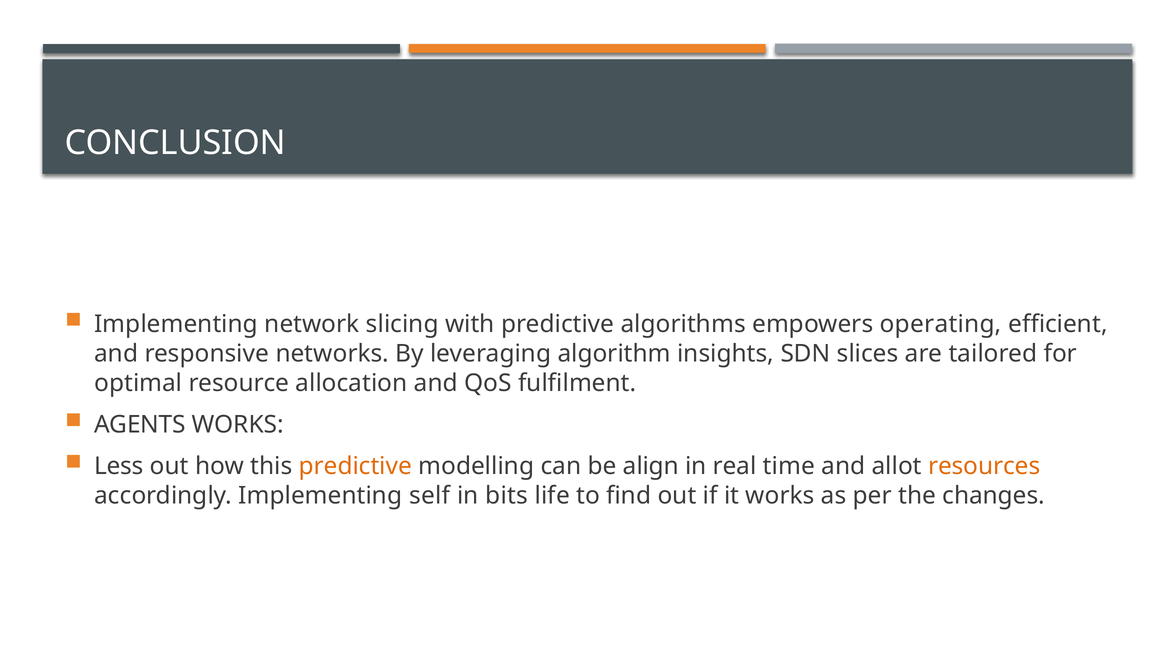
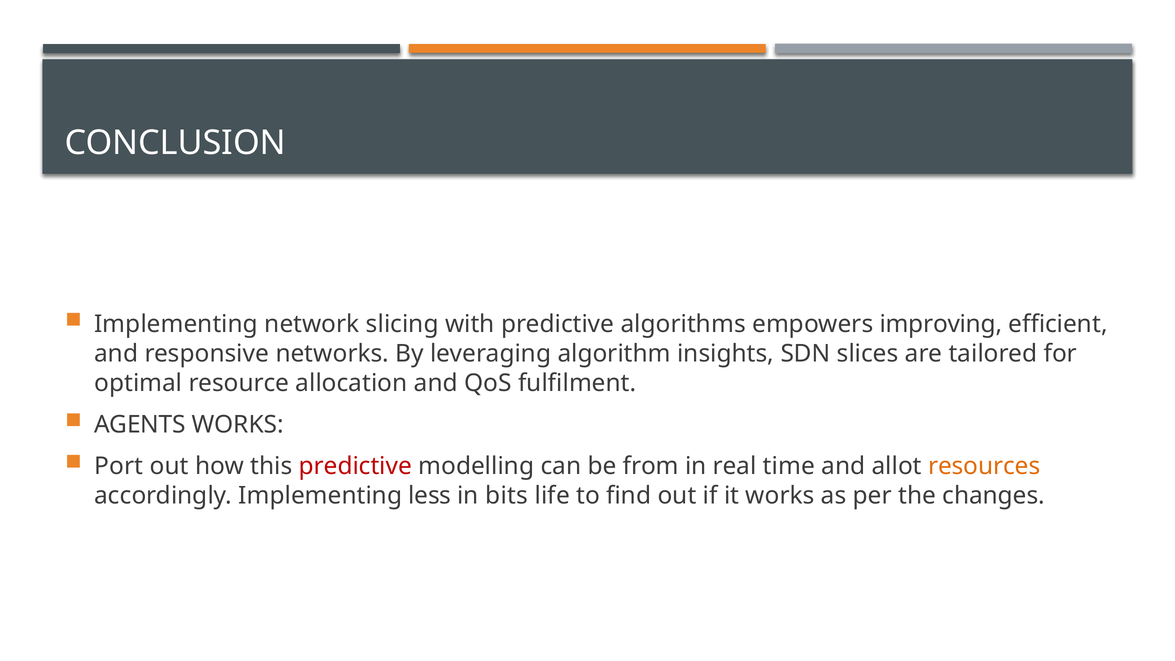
operating: operating -> improving
Less: Less -> Port
predictive at (355, 466) colour: orange -> red
align: align -> from
self: self -> less
